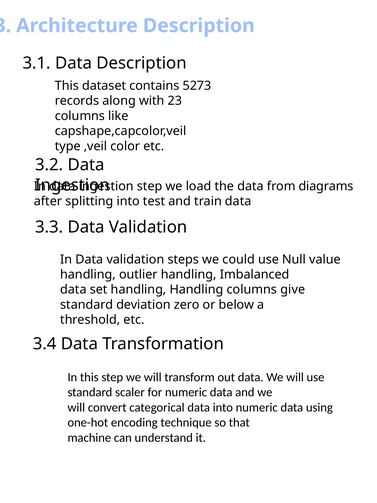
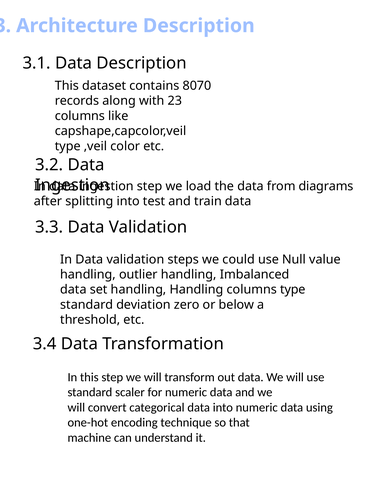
5273: 5273 -> 8070
columns give: give -> type
